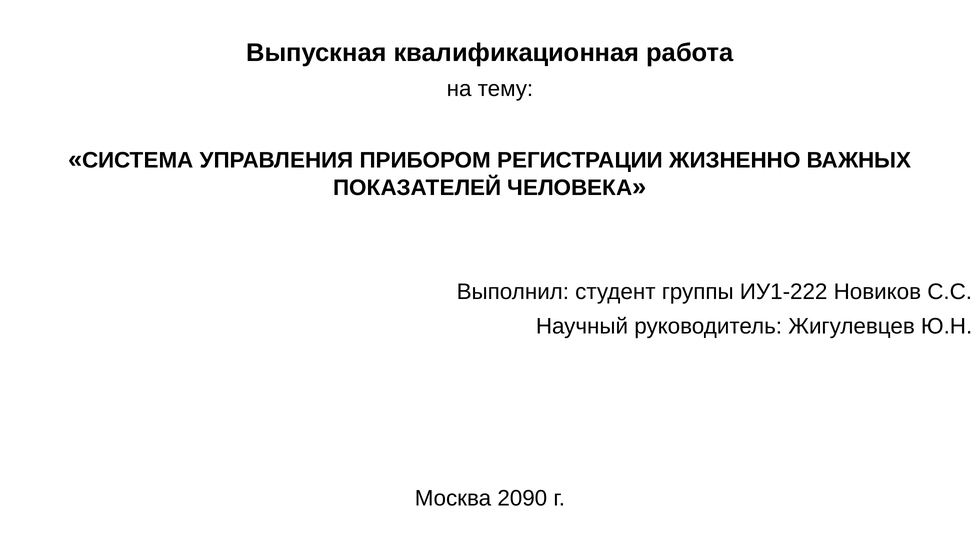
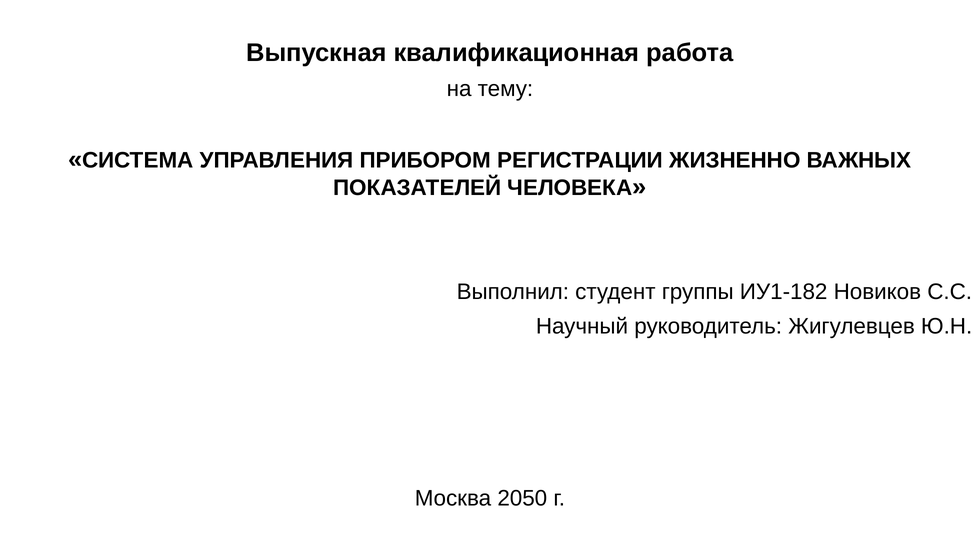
ИУ1-222: ИУ1-222 -> ИУ1-182
2090: 2090 -> 2050
